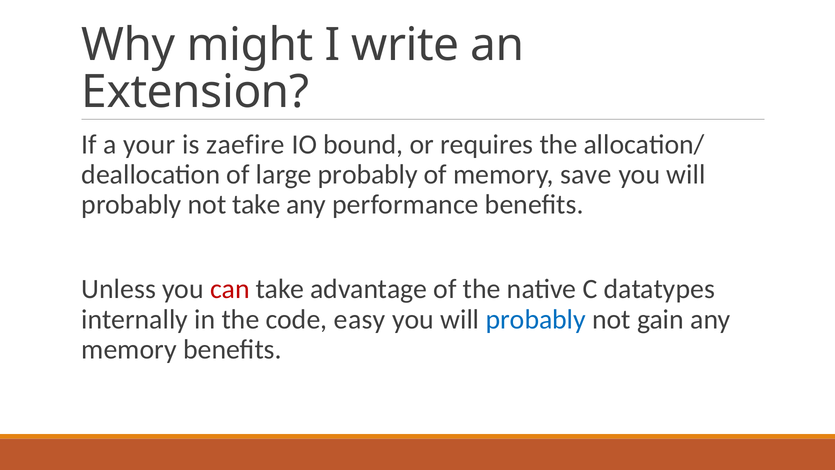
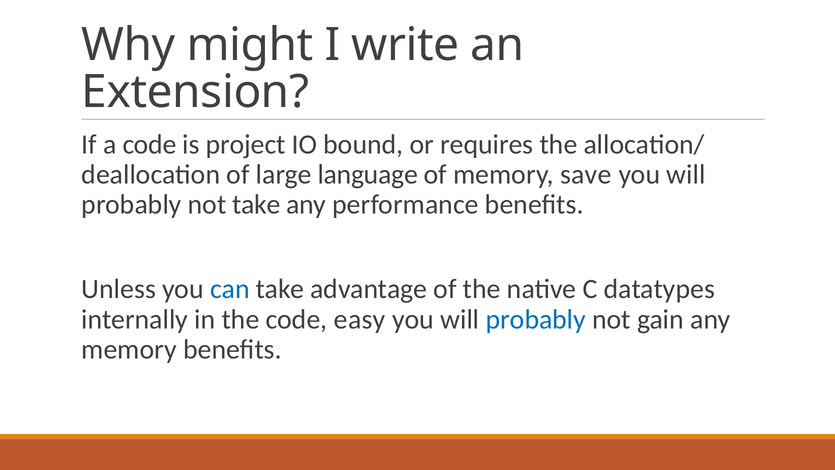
a your: your -> code
zaefire: zaefire -> project
large probably: probably -> language
can colour: red -> blue
